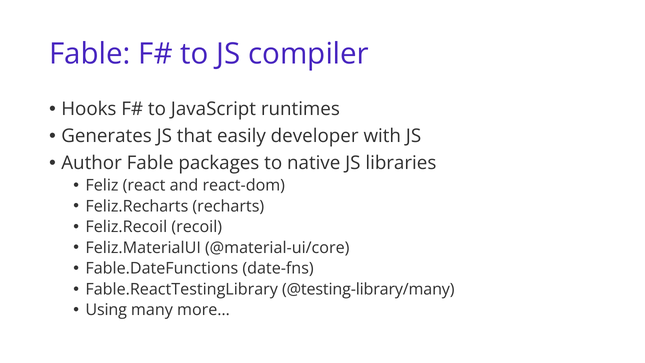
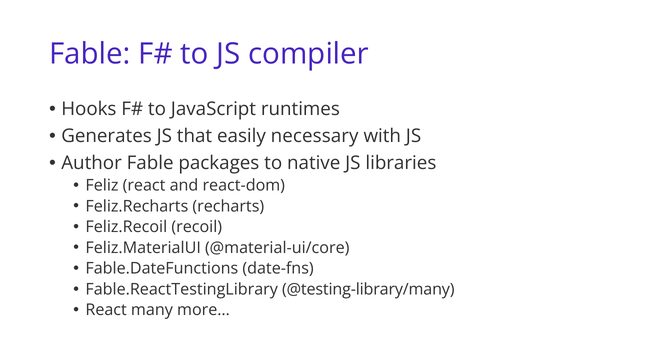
developer: developer -> necessary
Using at (106, 310): Using -> React
